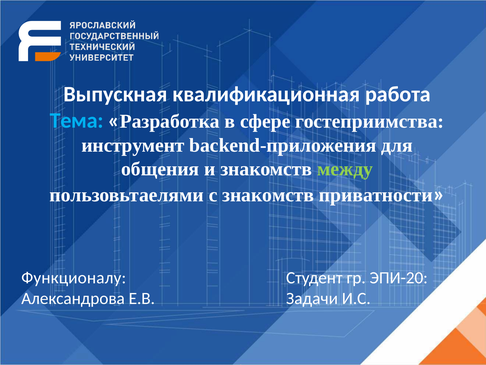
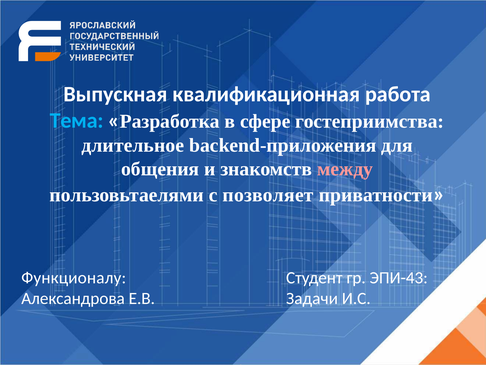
инструмент: инструмент -> длительное
между colour: light green -> pink
с знакомств: знакомств -> позволяет
ЭПИ-20: ЭПИ-20 -> ЭПИ-43
